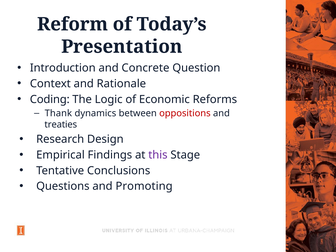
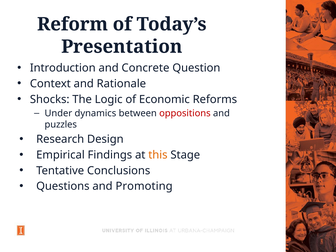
Coding: Coding -> Shocks
Thank: Thank -> Under
treaties: treaties -> puzzles
this colour: purple -> orange
